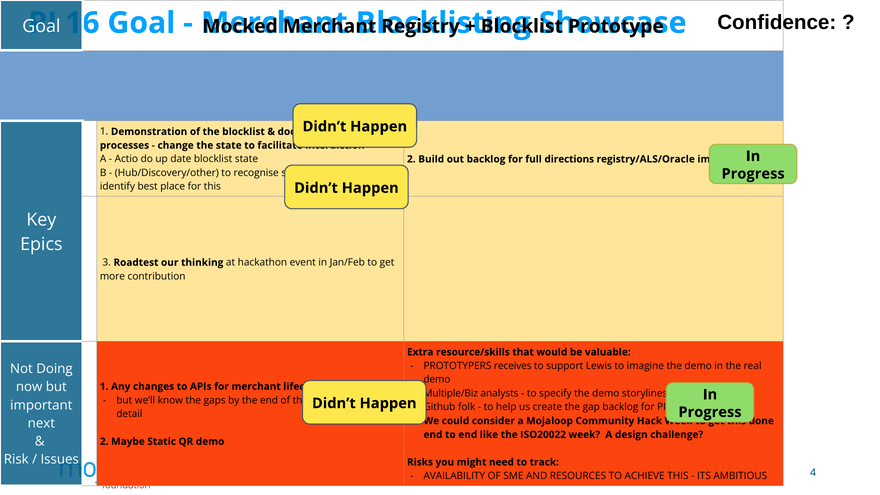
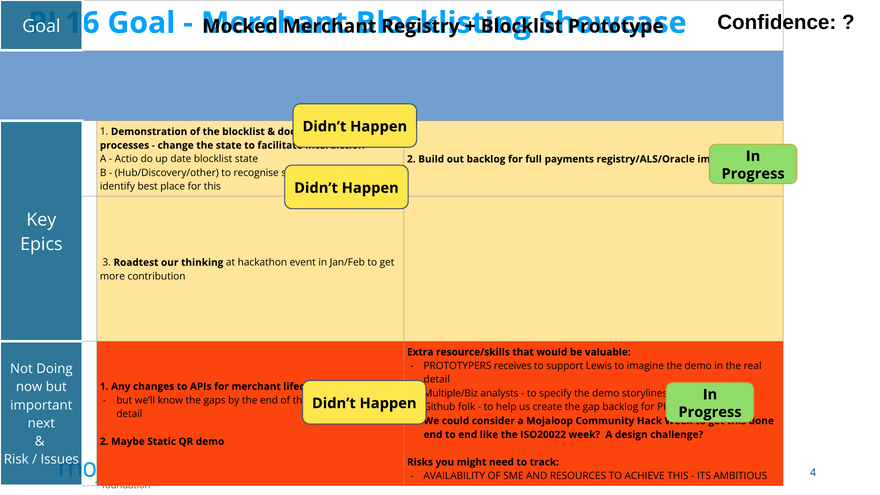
directions: directions -> payments
demo at (437, 380): demo -> detail
